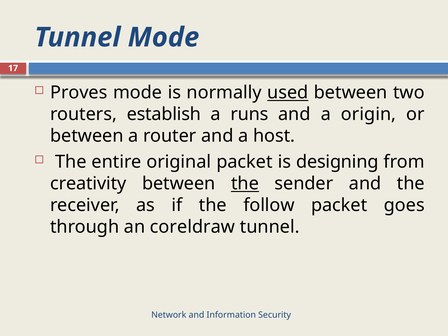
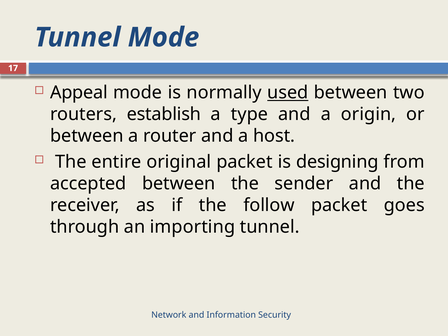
Proves: Proves -> Appeal
runs: runs -> type
creativity: creativity -> accepted
the at (245, 184) underline: present -> none
coreldraw: coreldraw -> importing
